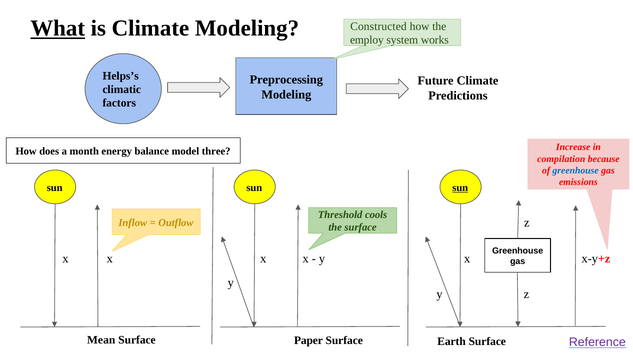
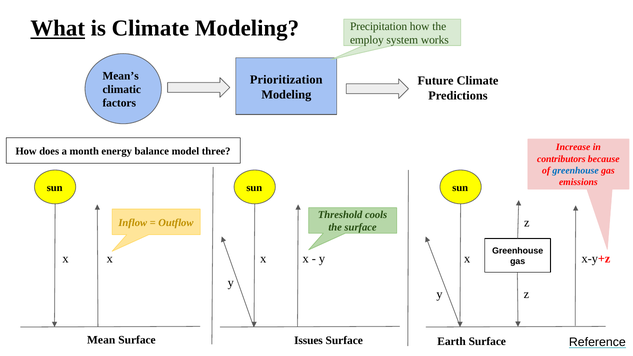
Constructed: Constructed -> Precipitation
Helps’s: Helps’s -> Mean’s
Preprocessing: Preprocessing -> Prioritization
compilation: compilation -> contributors
sun at (460, 188) underline: present -> none
Paper: Paper -> Issues
Reference colour: purple -> black
